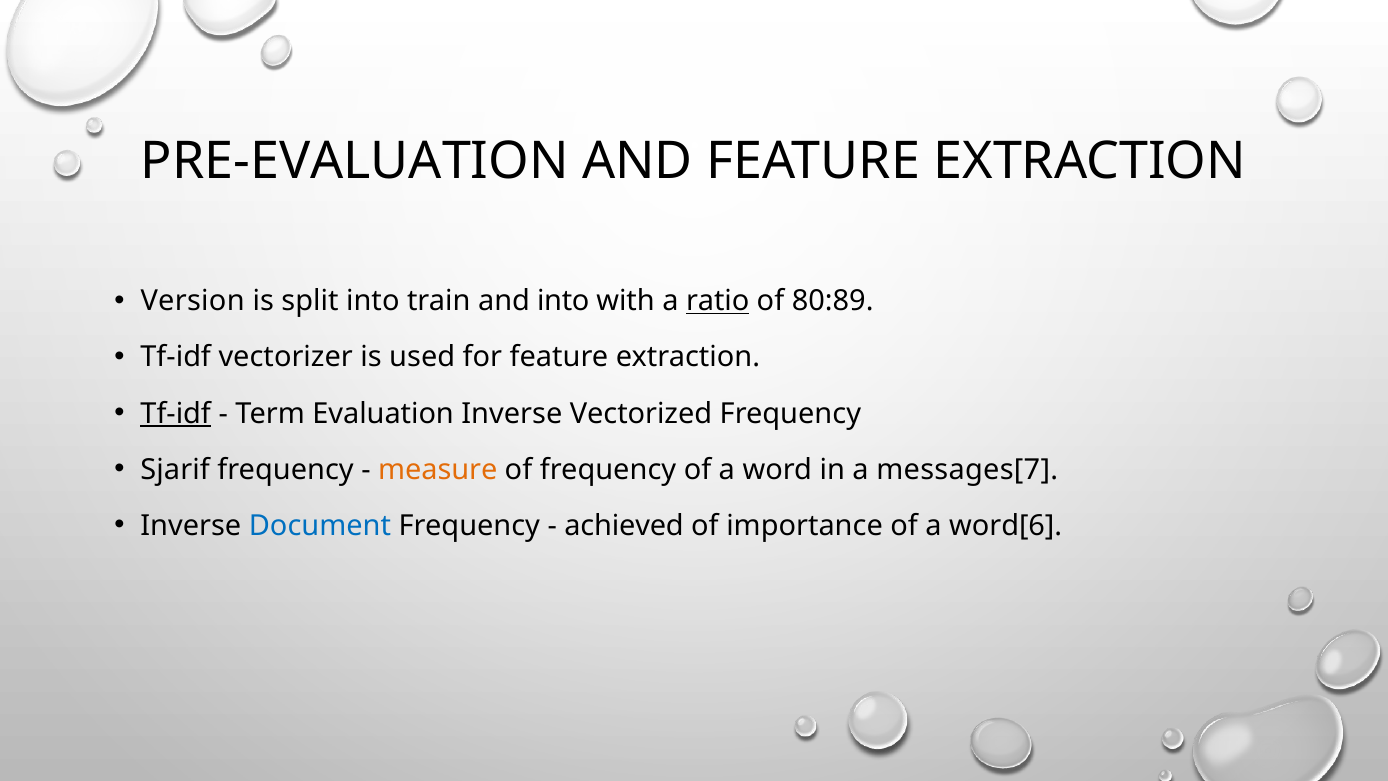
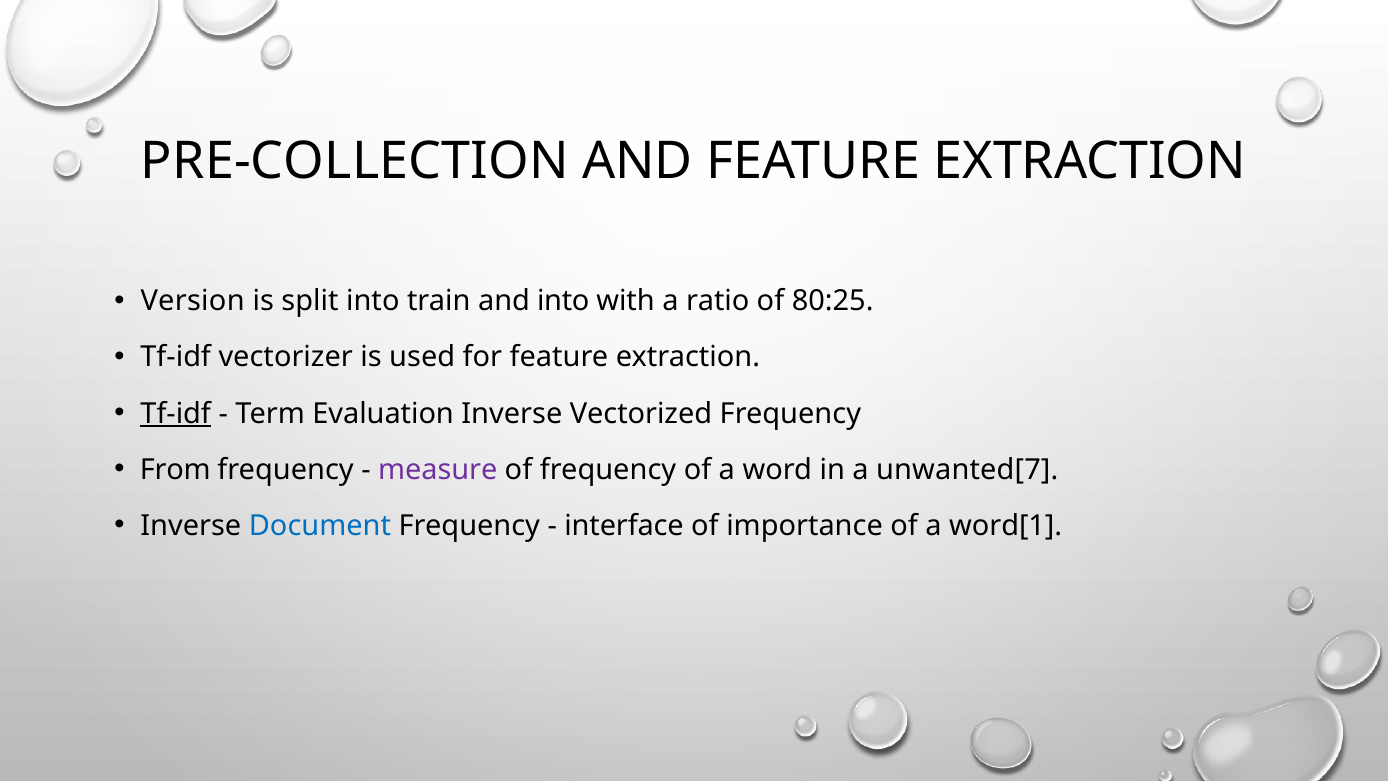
PRE-EVALUATION: PRE-EVALUATION -> PRE-COLLECTION
ratio underline: present -> none
80:89: 80:89 -> 80:25
Sjarif: Sjarif -> From
measure colour: orange -> purple
messages[7: messages[7 -> unwanted[7
achieved: achieved -> interface
word[6: word[6 -> word[1
